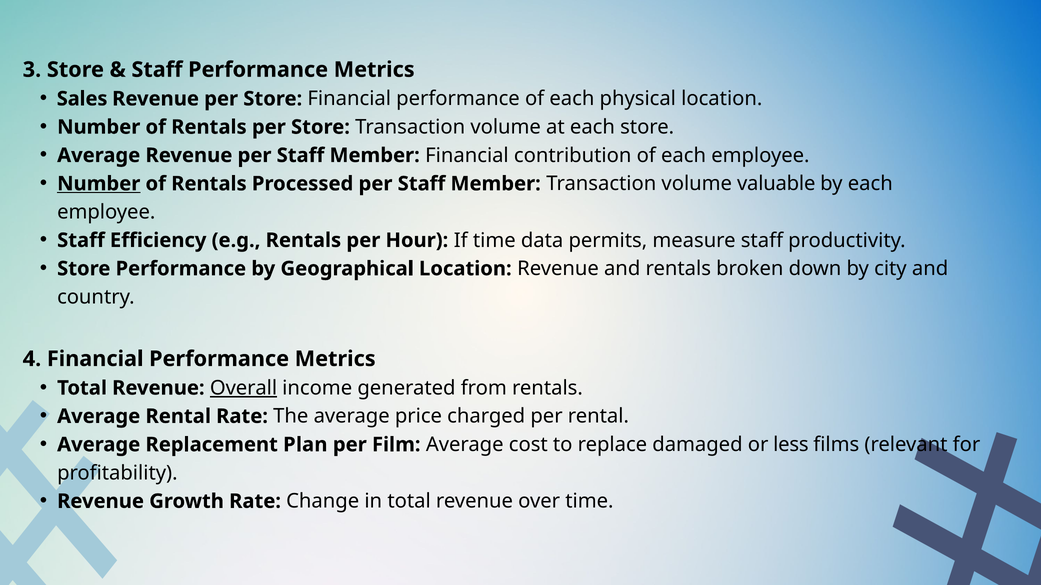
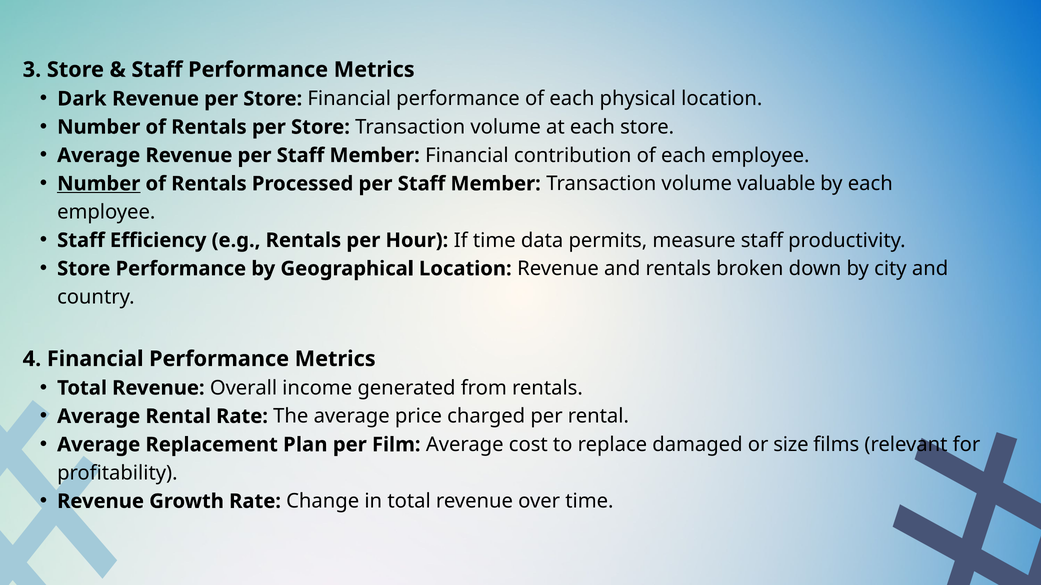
Sales: Sales -> Dark
Overall underline: present -> none
less: less -> size
